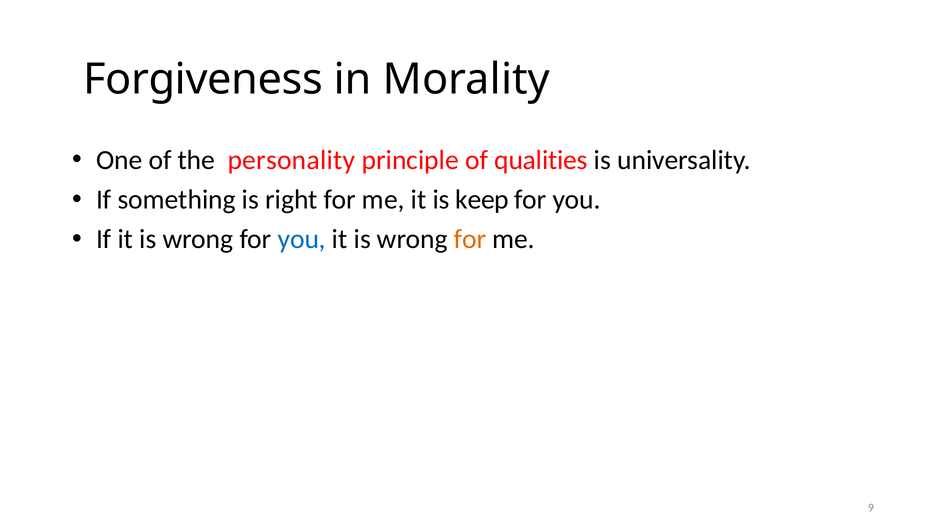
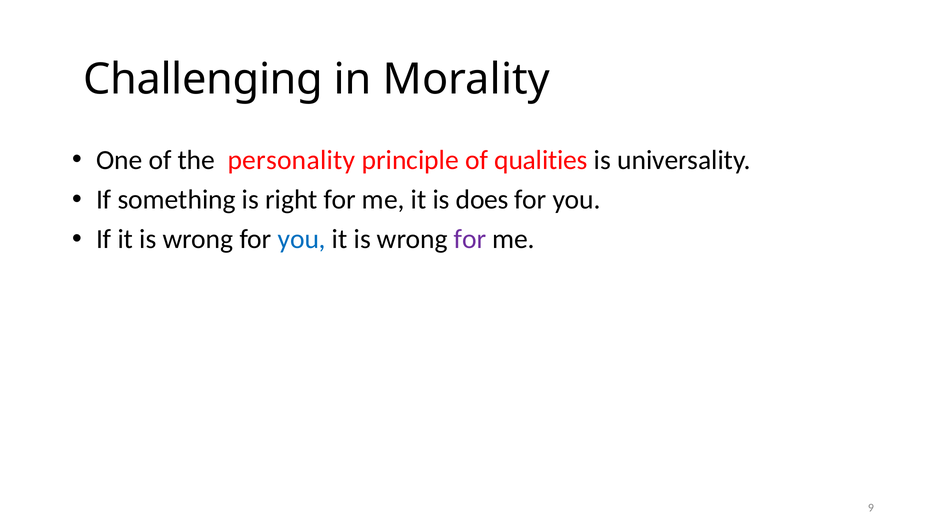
Forgiveness: Forgiveness -> Challenging
keep: keep -> does
for at (470, 239) colour: orange -> purple
